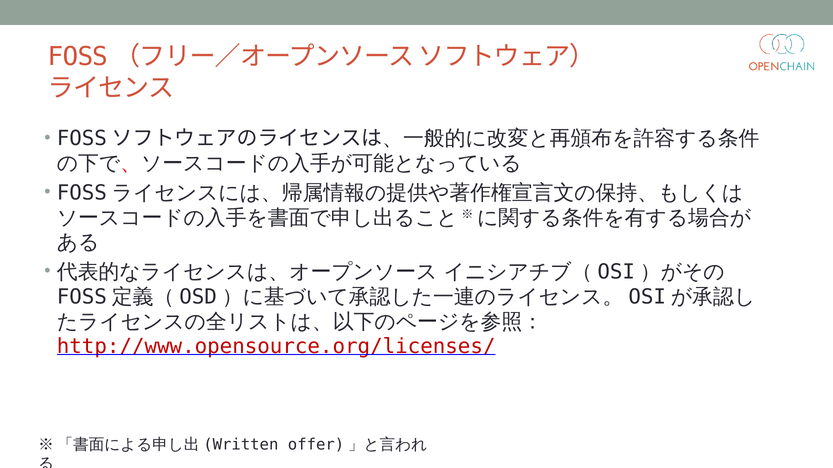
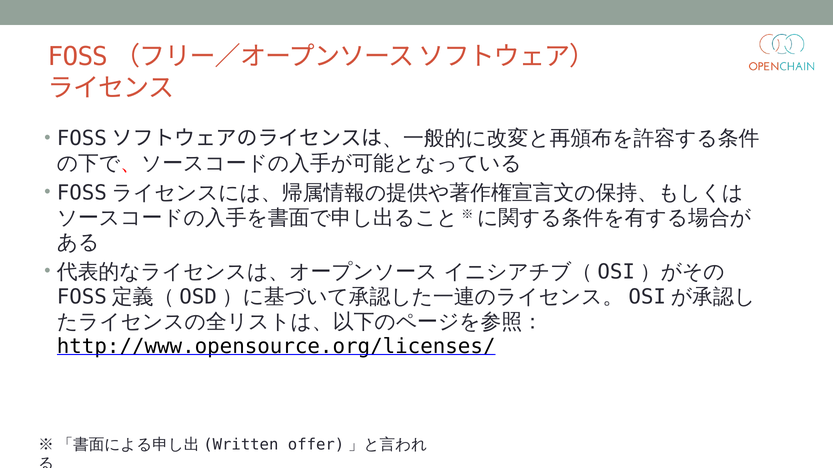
http://www.opensource.org/licenses/ colour: red -> black
